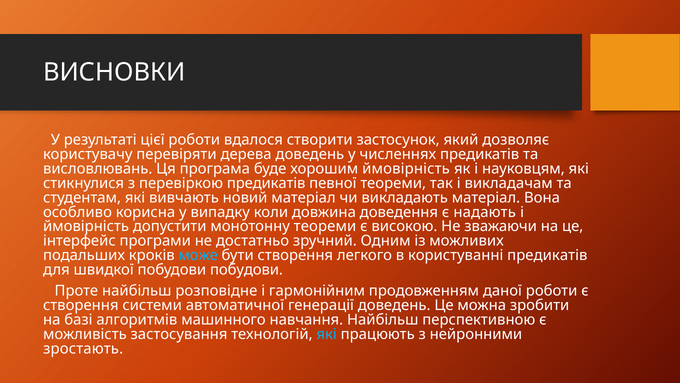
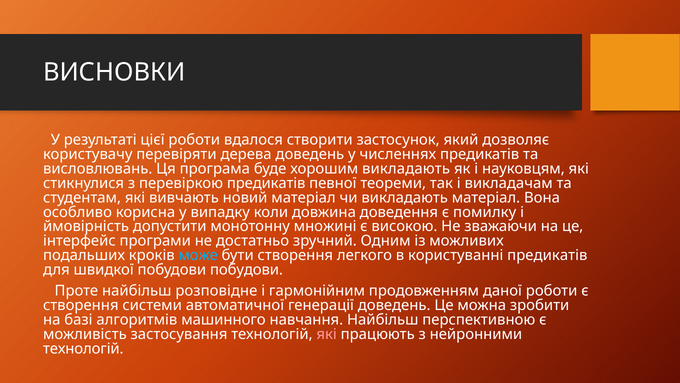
хорошим ймовірність: ймовірність -> викладають
надають: надають -> помилку
монотонну теореми: теореми -> множині
які at (327, 334) colour: light blue -> pink
зростають at (83, 348): зростають -> технологій
